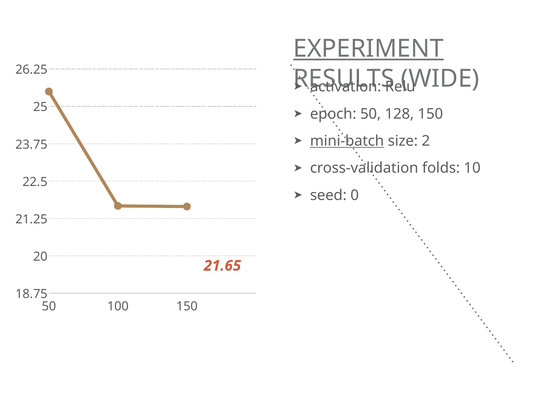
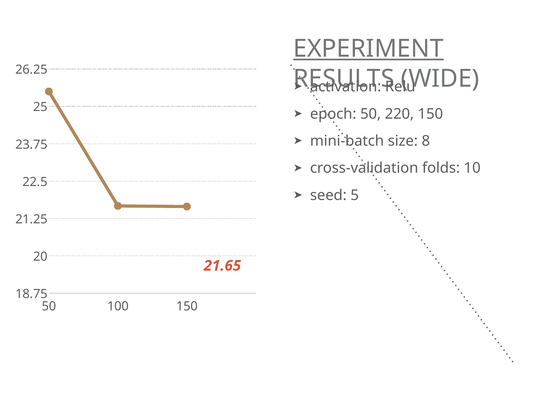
128: 128 -> 220
mini-batch underline: present -> none
2: 2 -> 8
0: 0 -> 5
